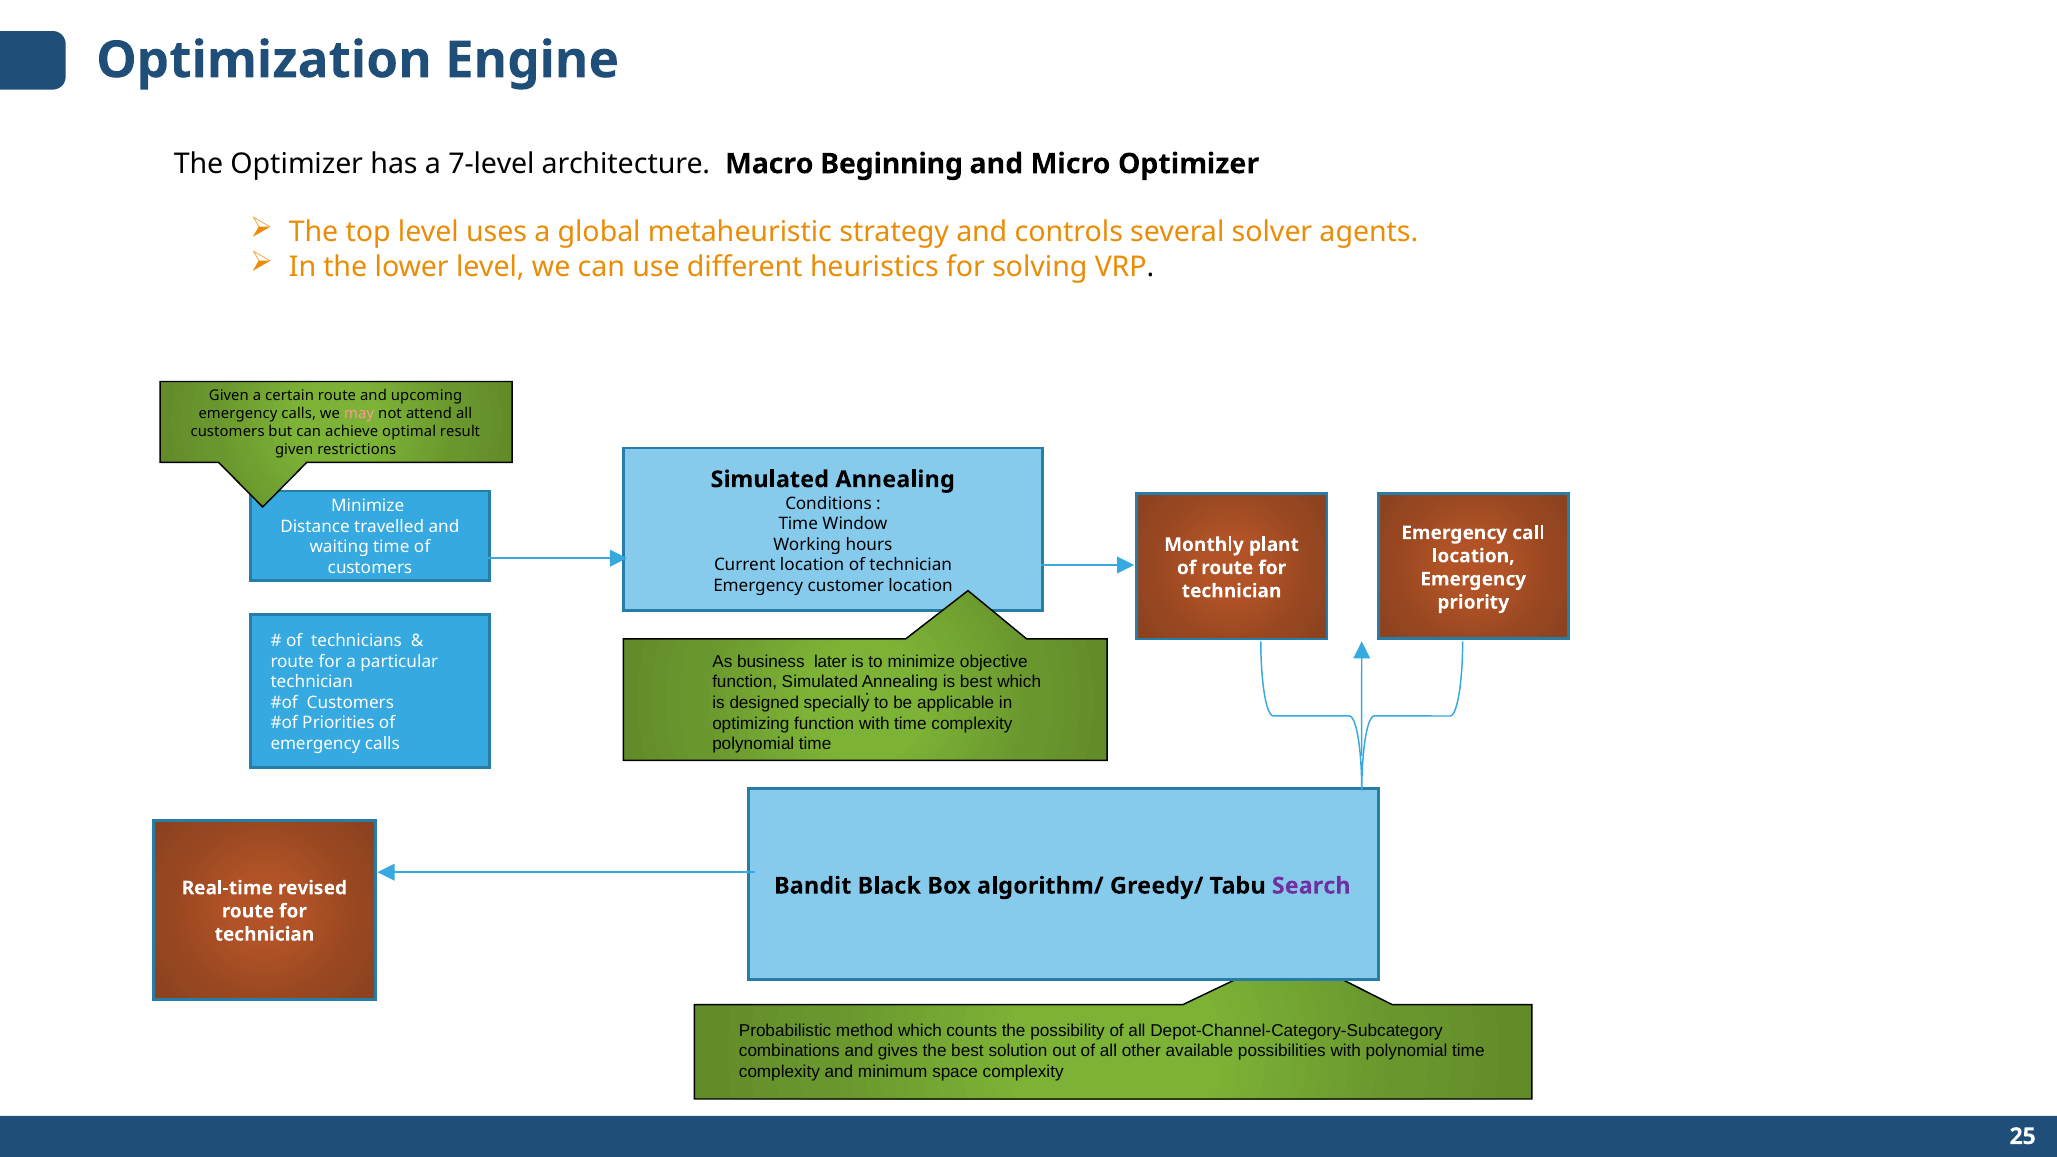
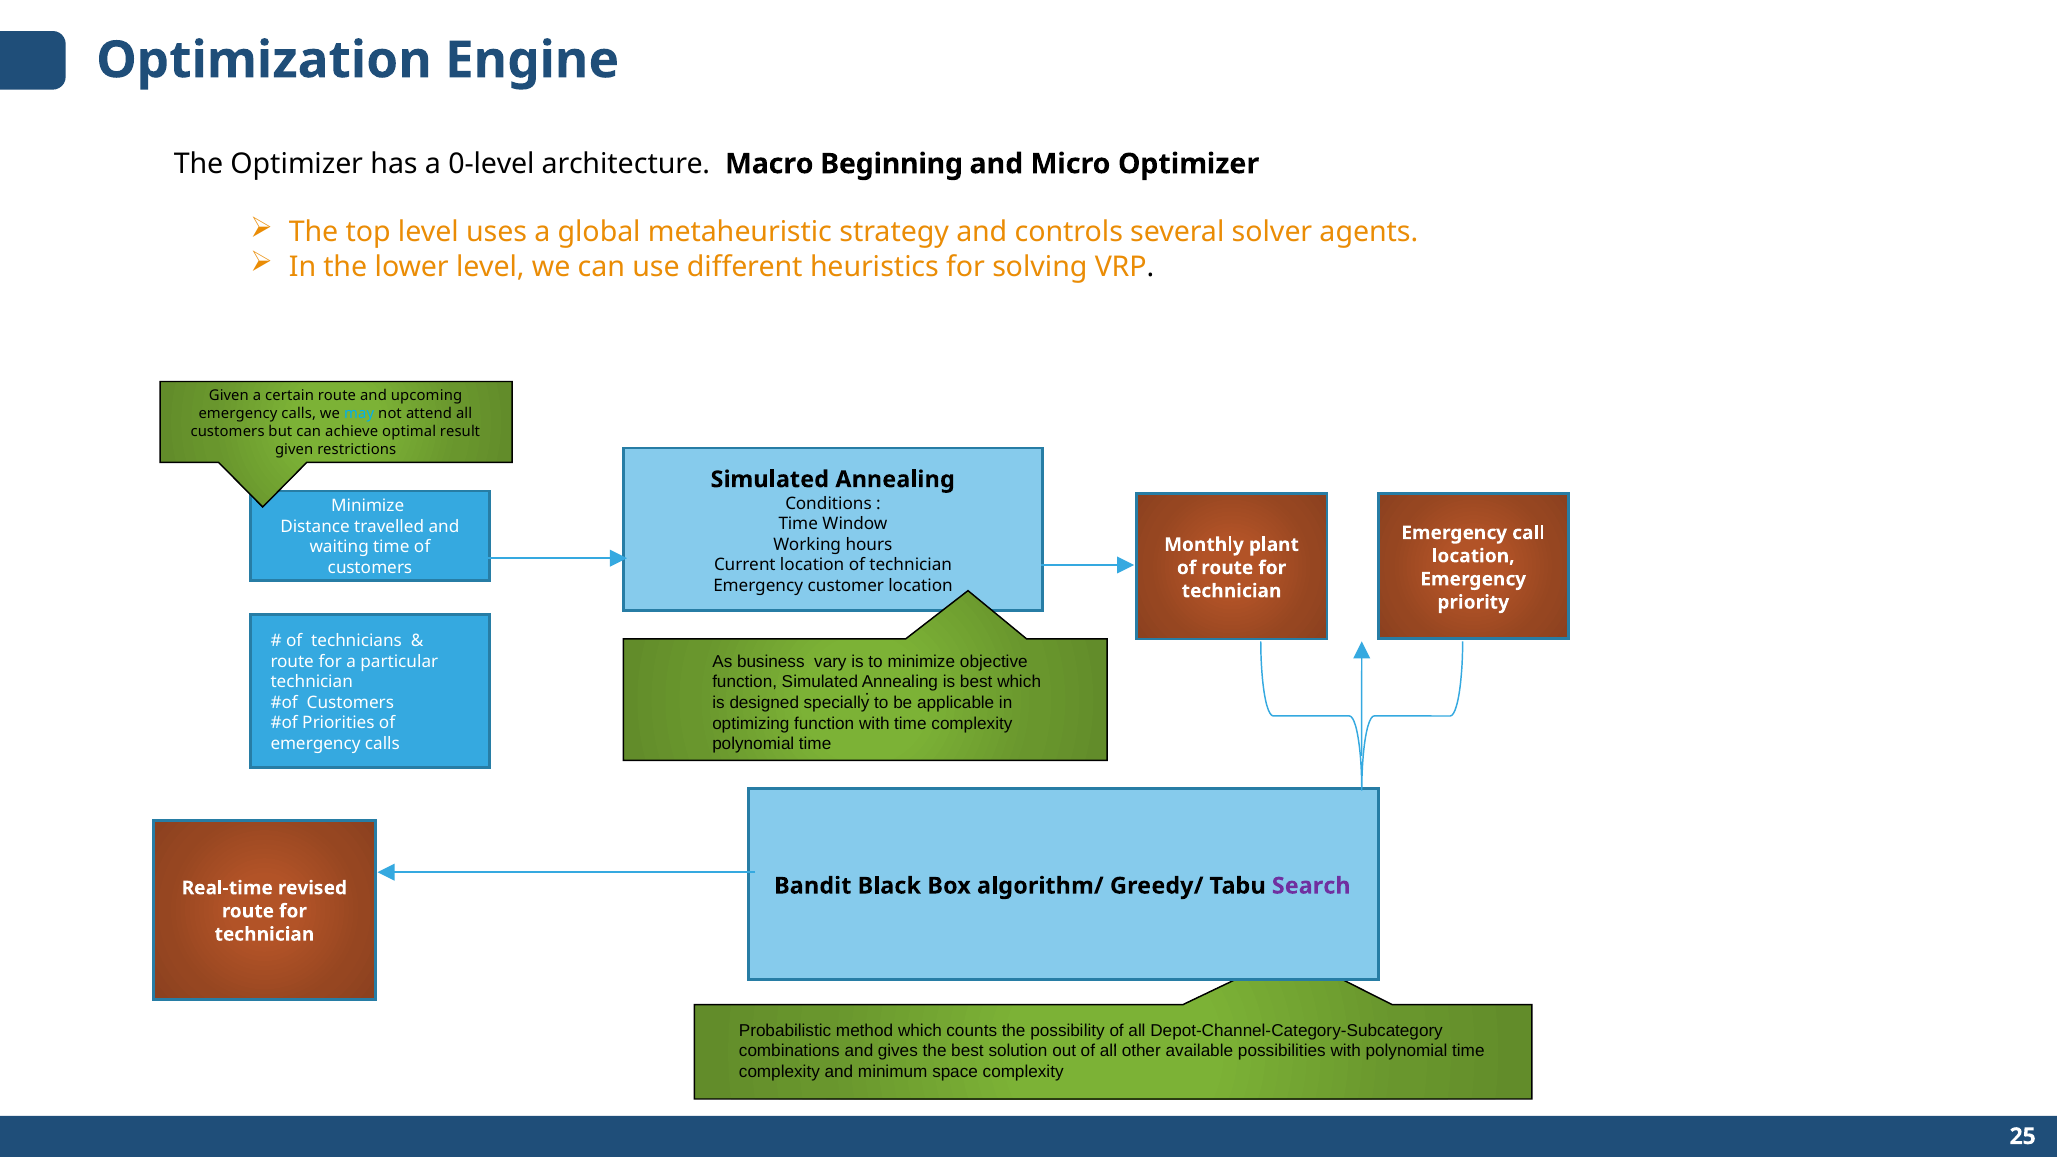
7-level: 7-level -> 0-level
may colour: pink -> light blue
later: later -> vary
